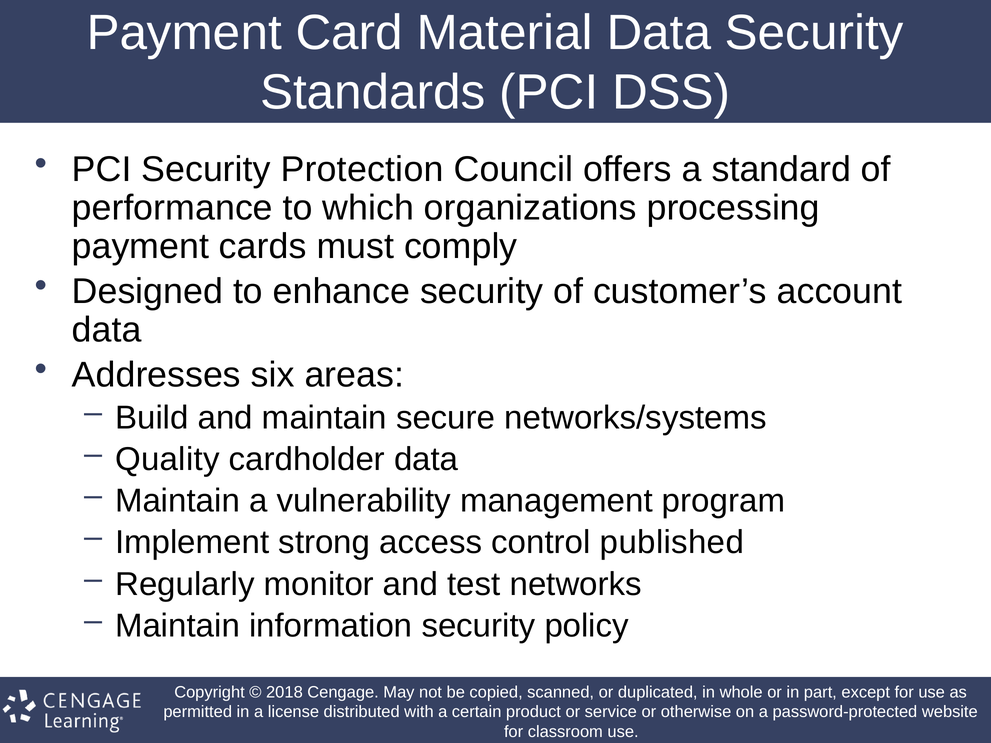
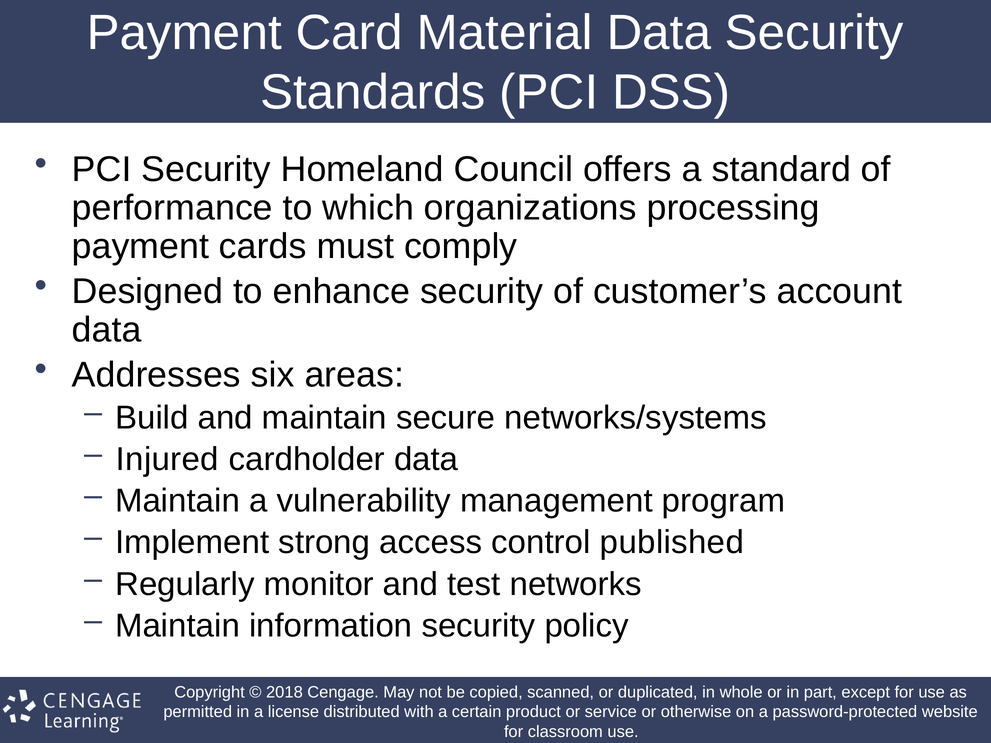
Protection: Protection -> Homeland
Quality: Quality -> Injured
